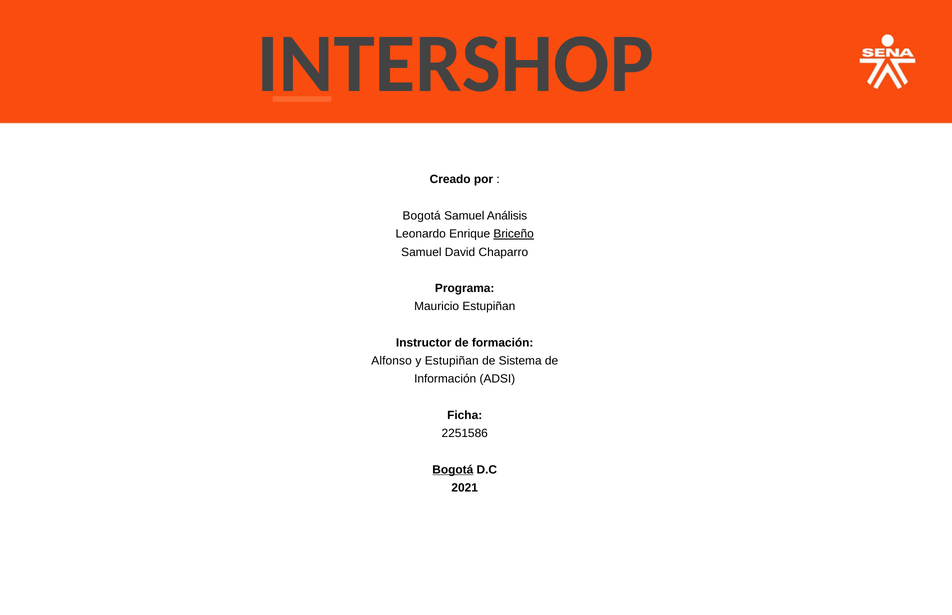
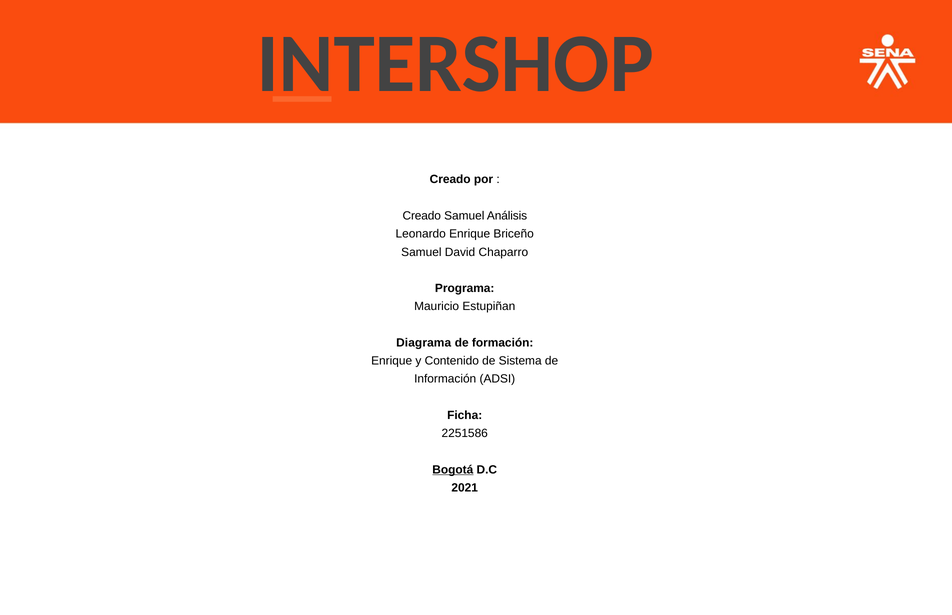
Bogotá at (422, 216): Bogotá -> Creado
Briceño underline: present -> none
Instructor: Instructor -> Diagrama
Alfonso at (392, 361): Alfonso -> Enrique
y Estupiñan: Estupiñan -> Contenido
